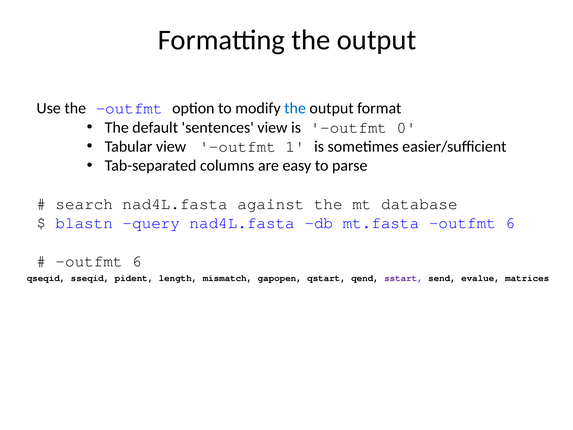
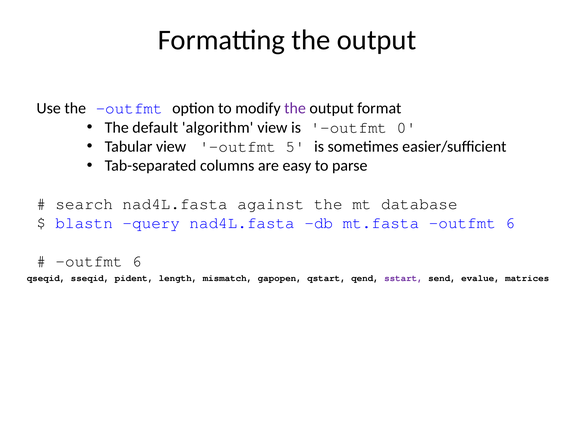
the at (295, 108) colour: blue -> purple
sentences: sentences -> algorithm
1: 1 -> 5
